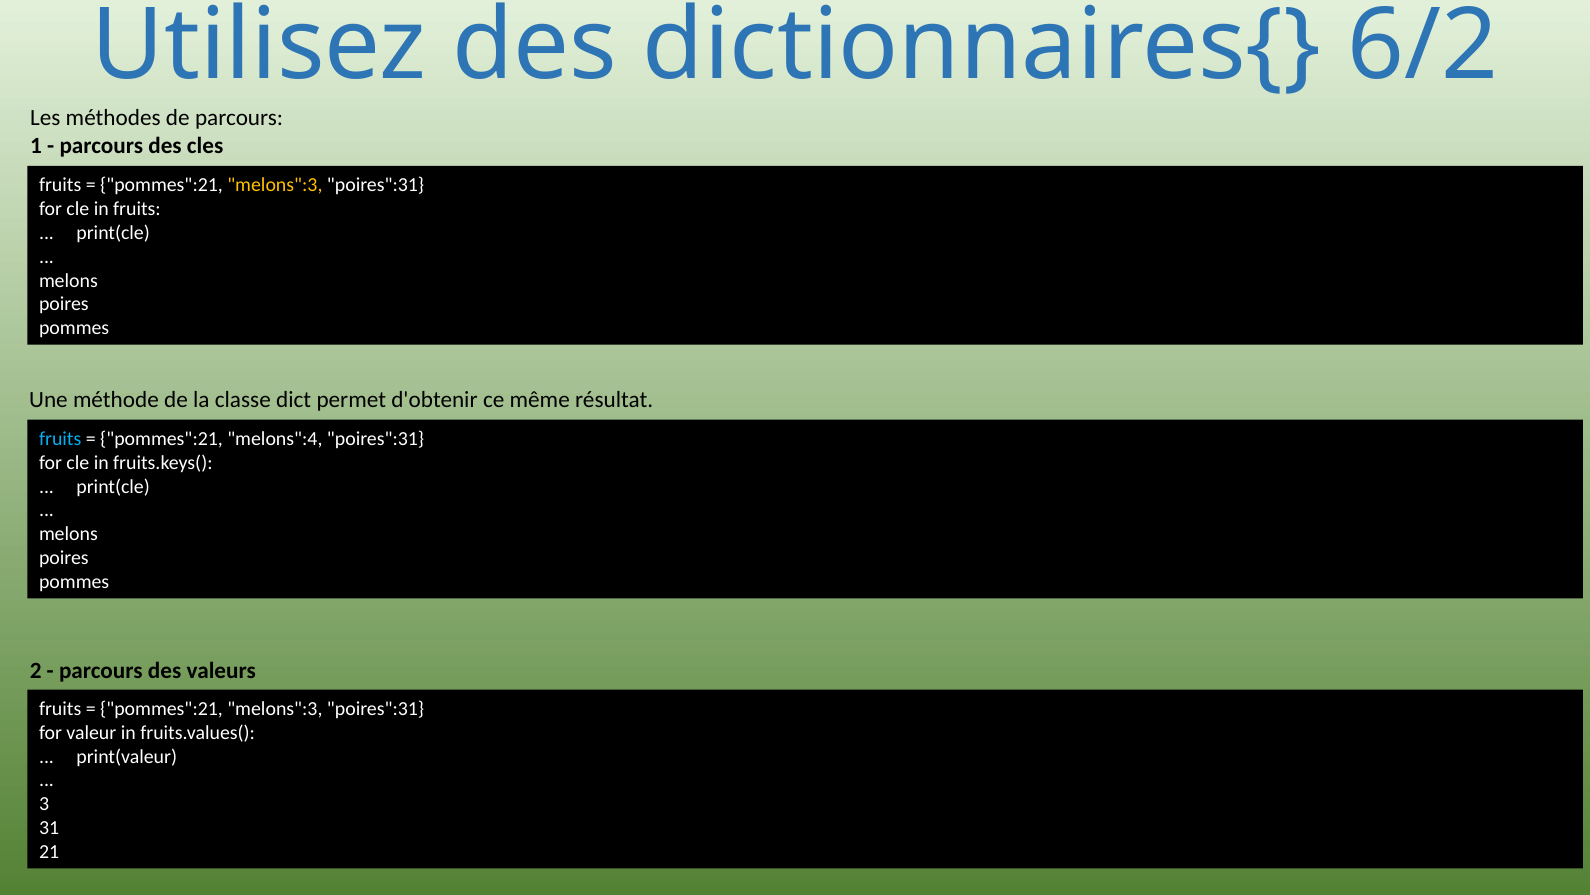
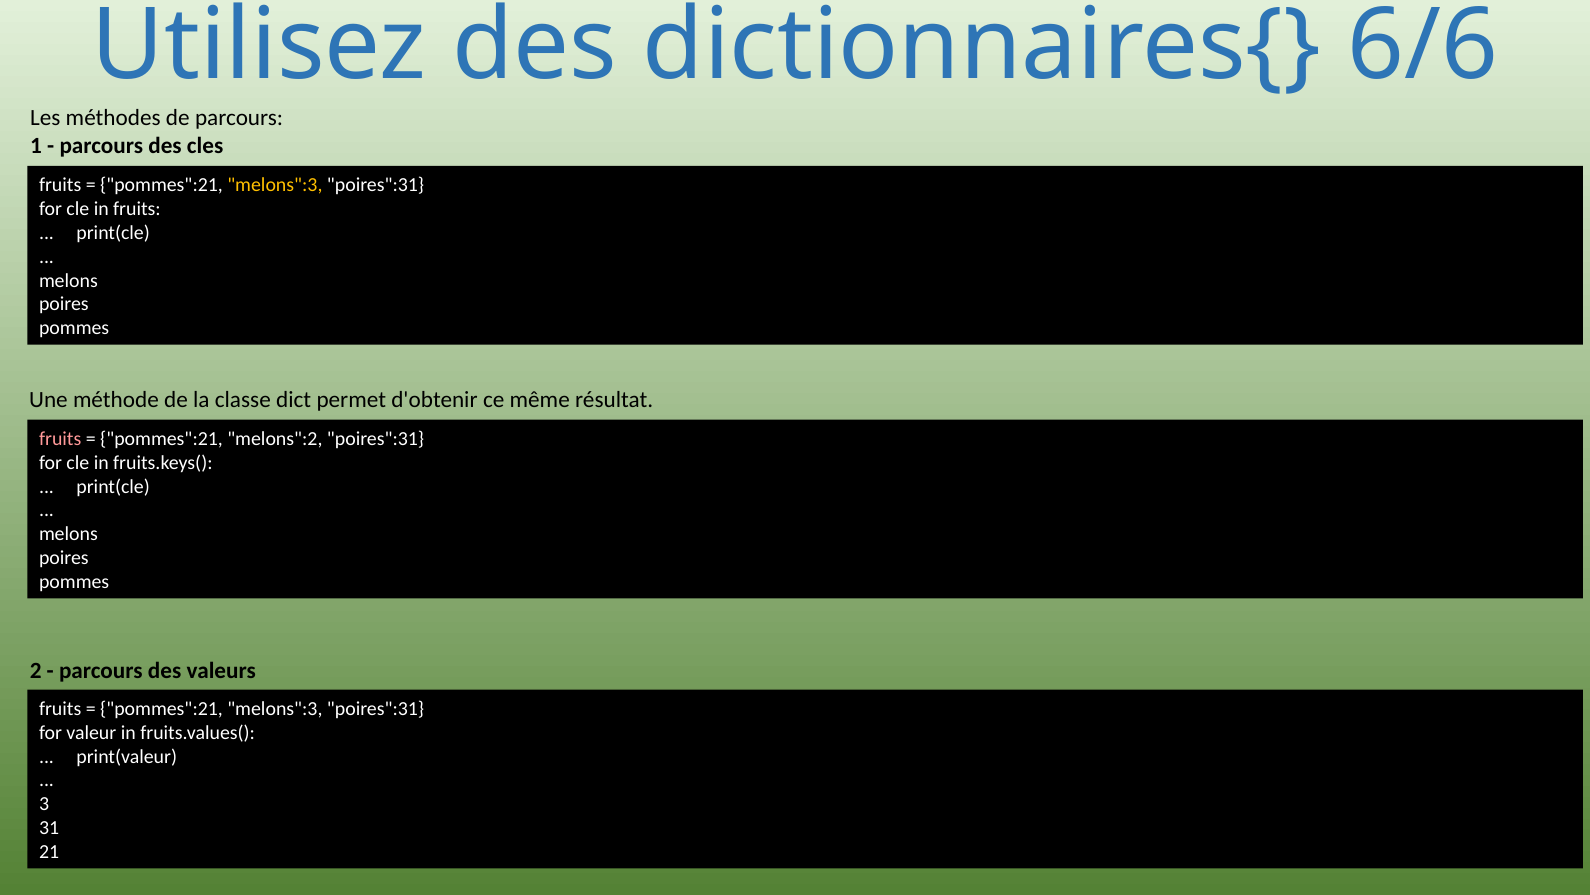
6/2: 6/2 -> 6/6
fruits at (60, 438) colour: light blue -> pink
melons":4: melons":4 -> melons":2
